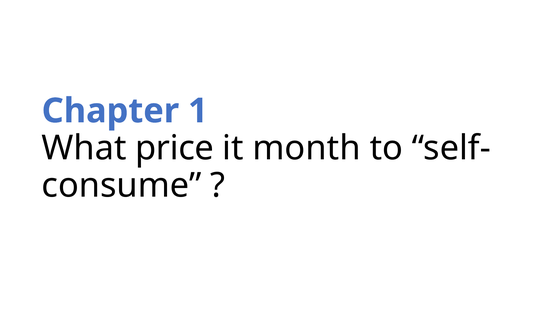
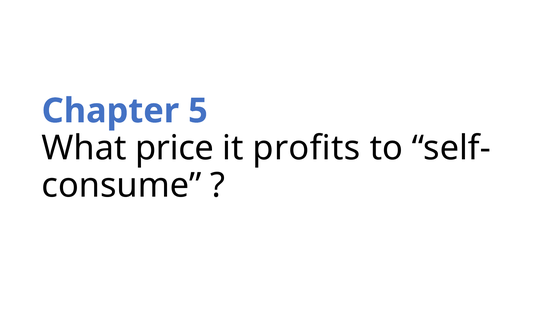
1: 1 -> 5
month: month -> profits
